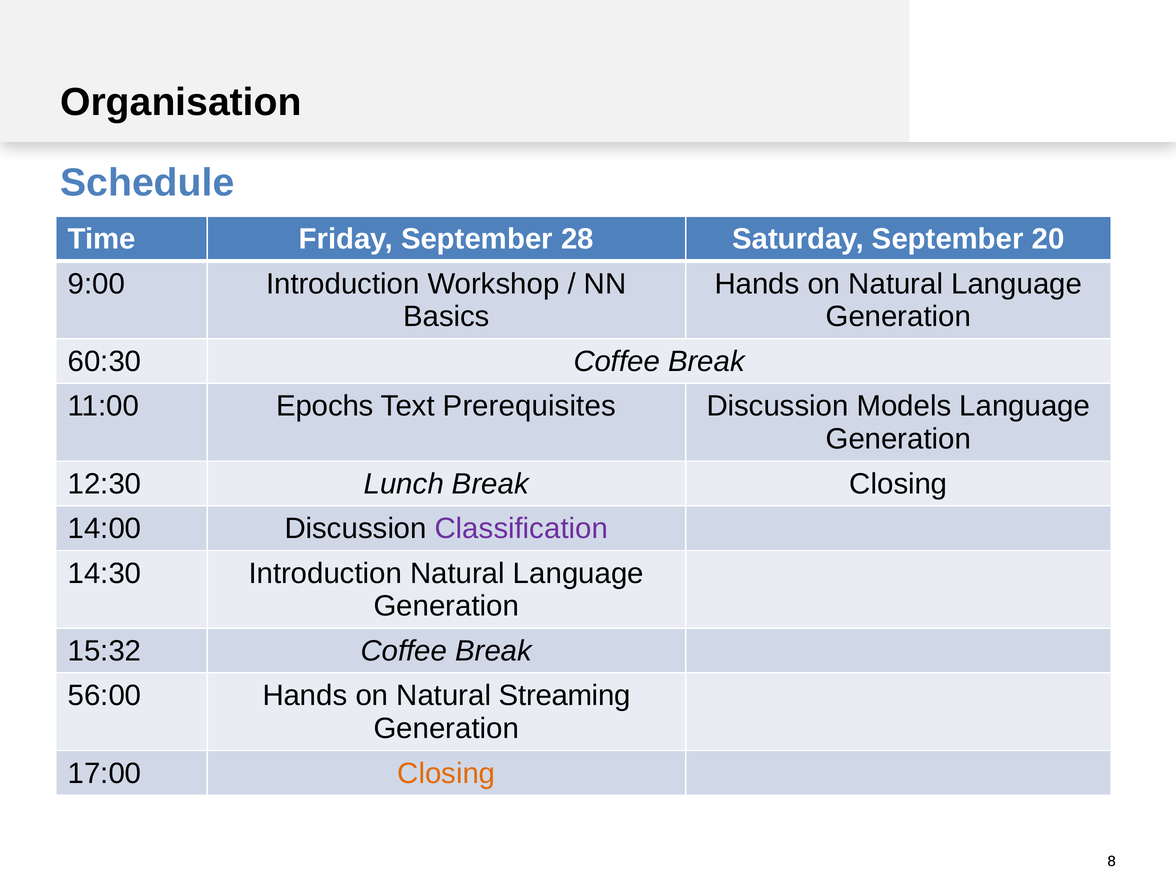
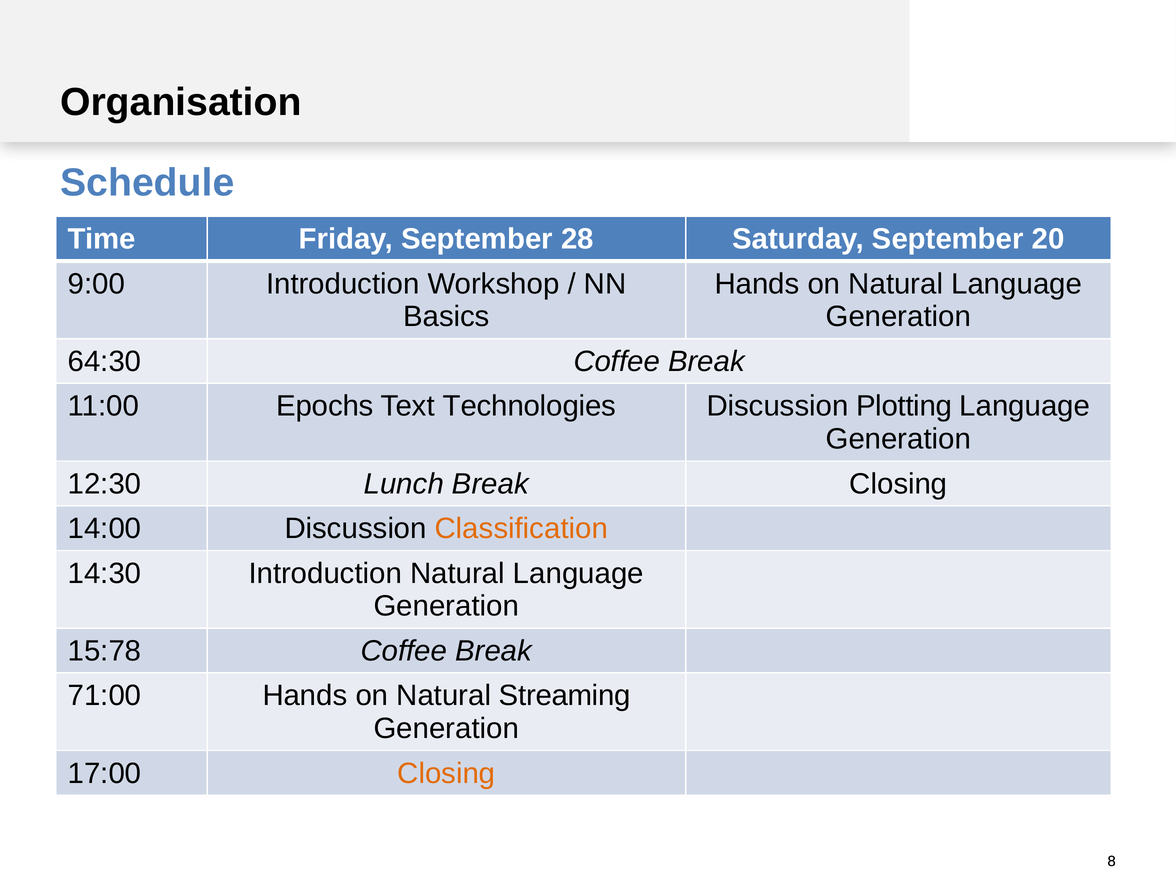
60:30: 60:30 -> 64:30
Prerequisites: Prerequisites -> Technologies
Models: Models -> Plotting
Classification colour: purple -> orange
15:32: 15:32 -> 15:78
56:00: 56:00 -> 71:00
